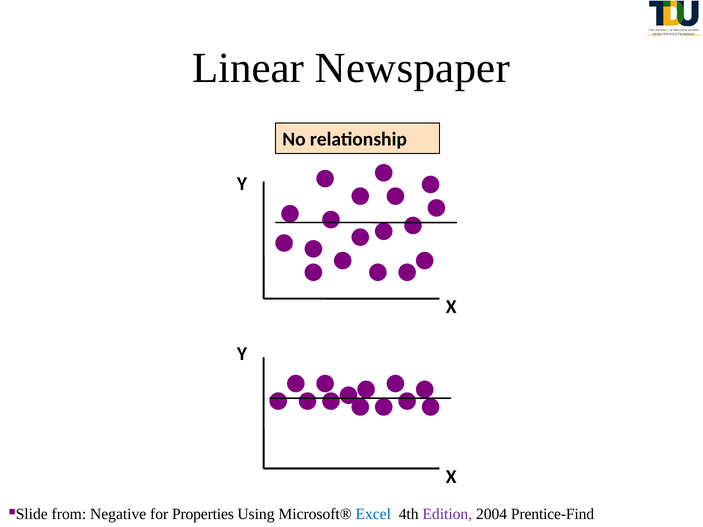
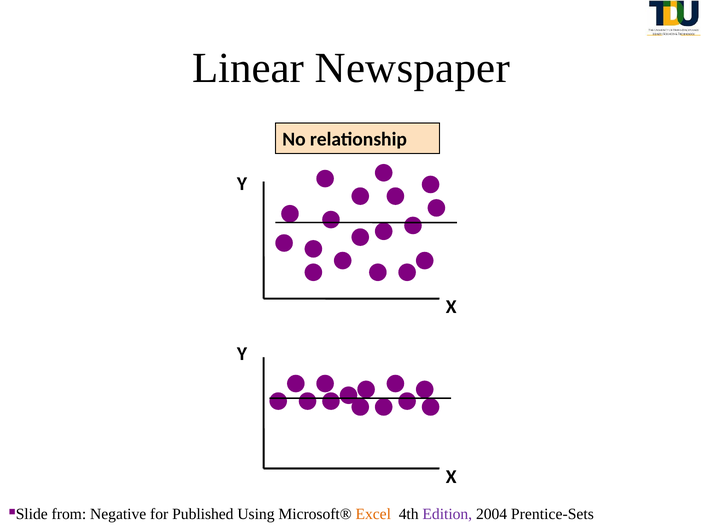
Properties: Properties -> Published
Excel colour: blue -> orange
Prentice-Find: Prentice-Find -> Prentice-Sets
